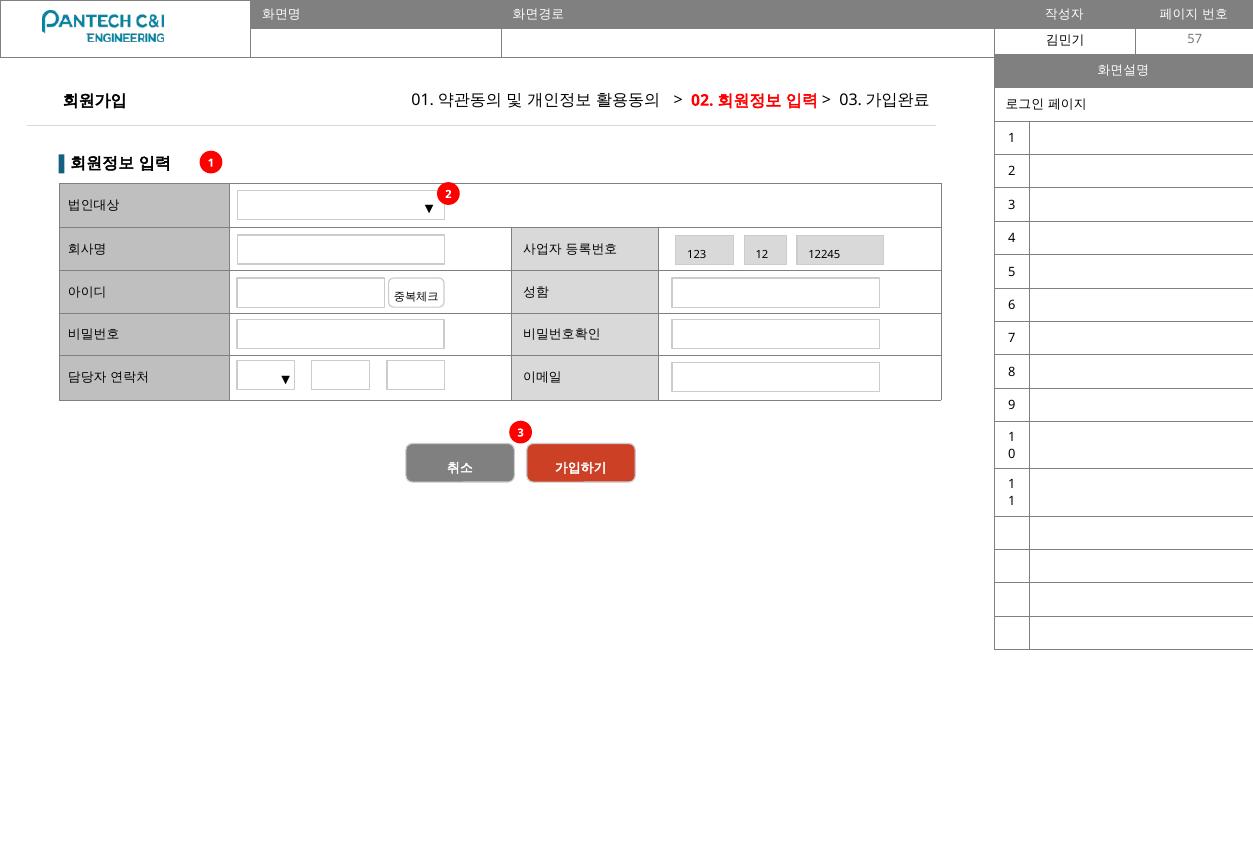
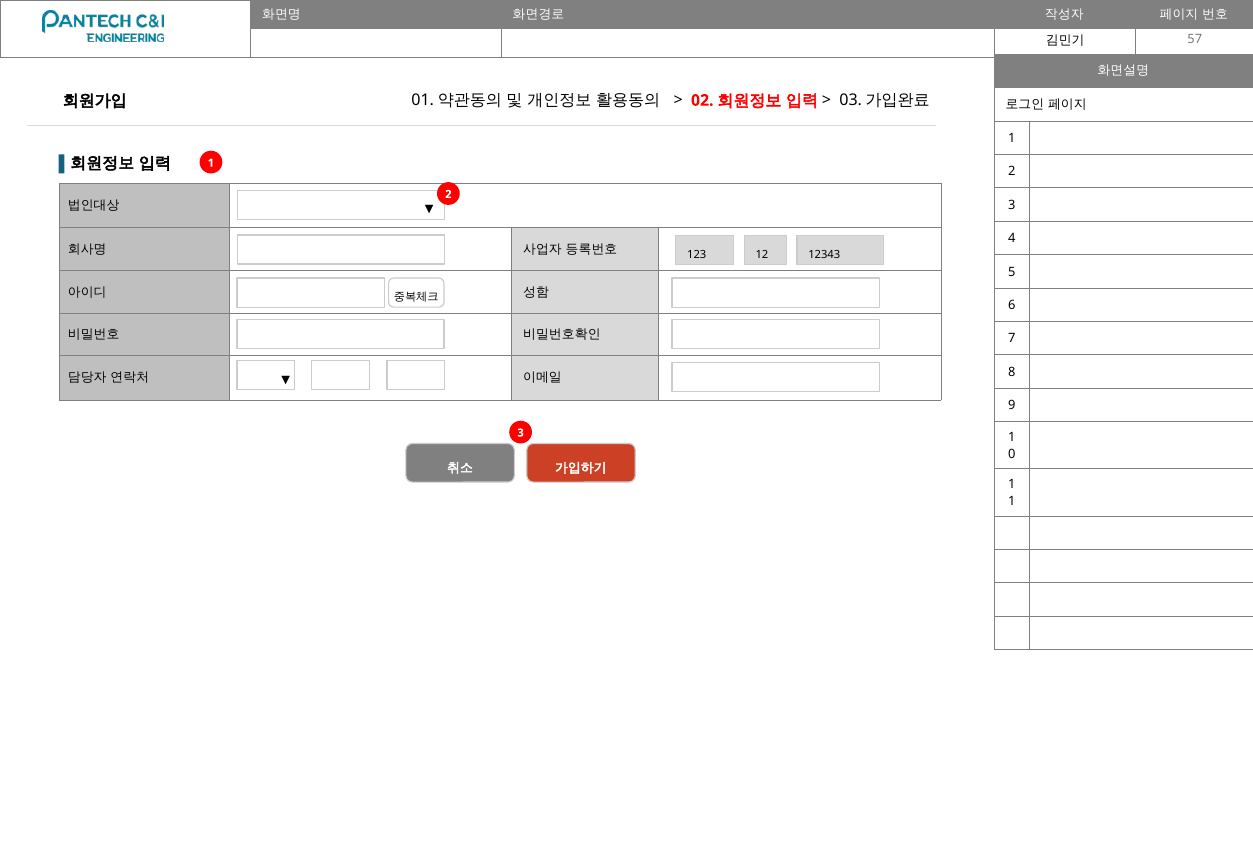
12245: 12245 -> 12343
